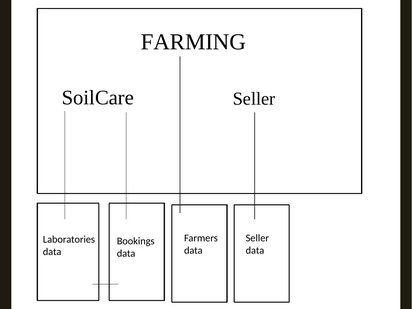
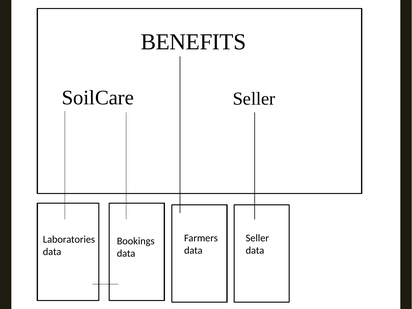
FARMING: FARMING -> BENEFITS
